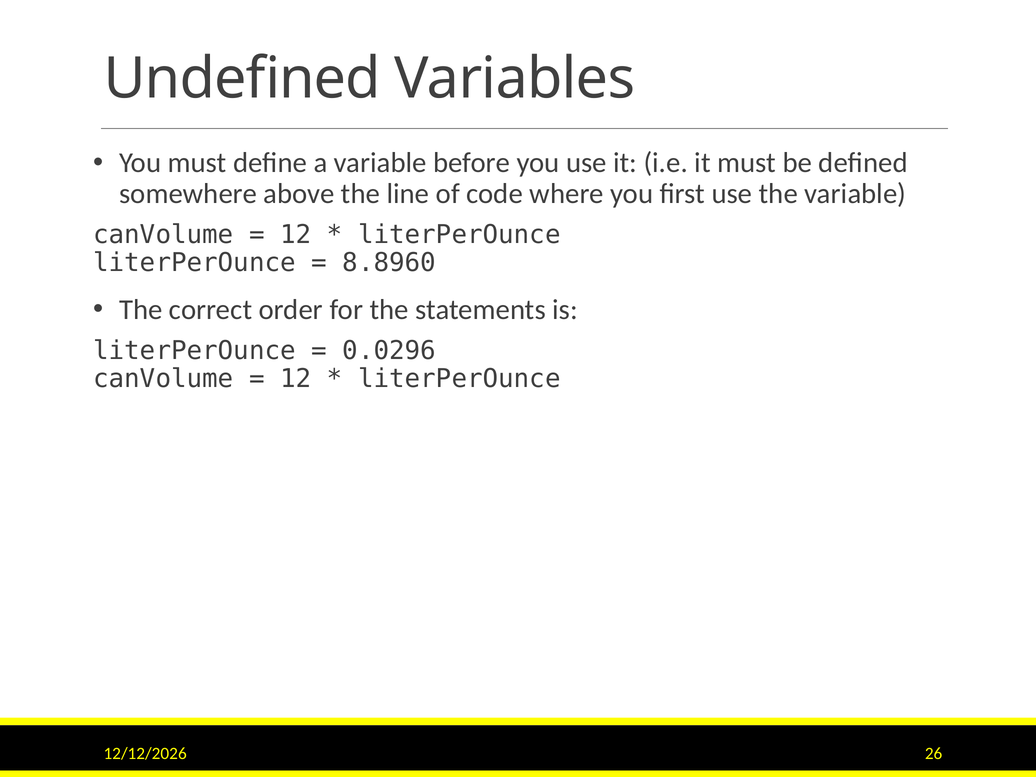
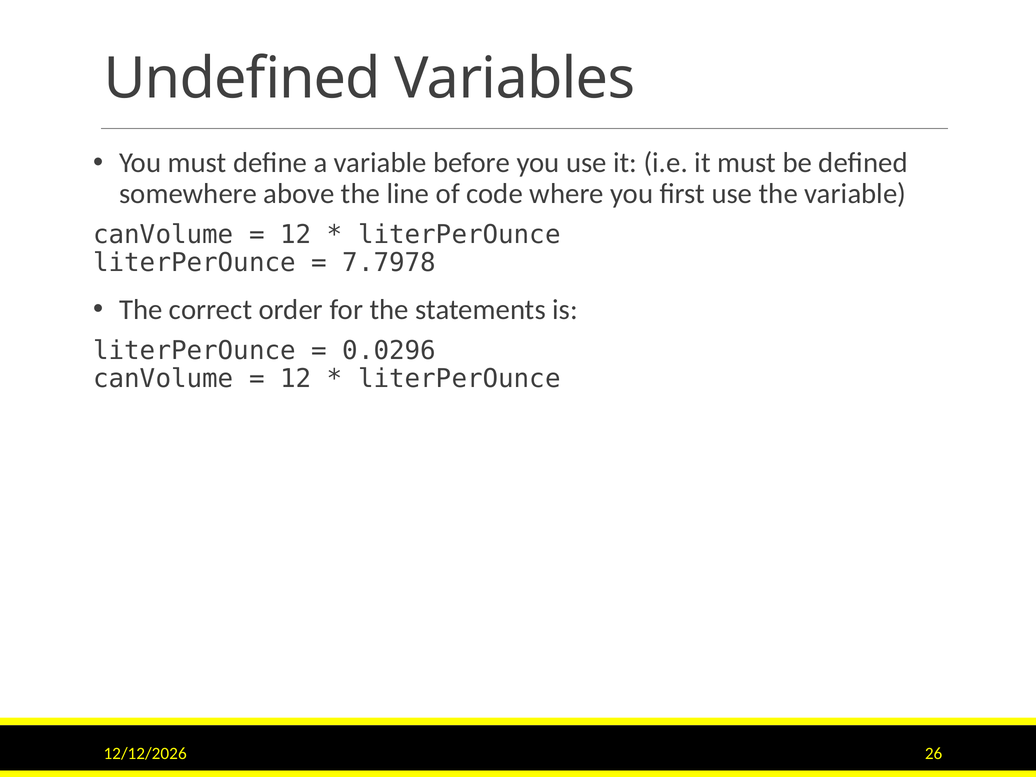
8.8960: 8.8960 -> 7.7978
